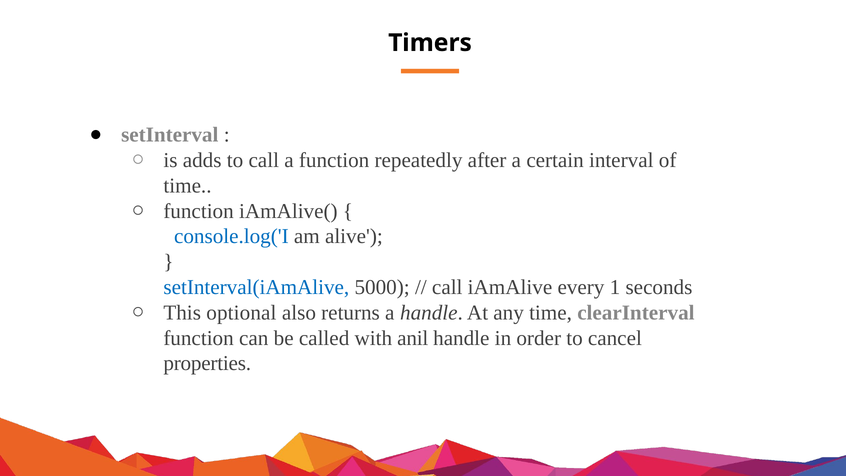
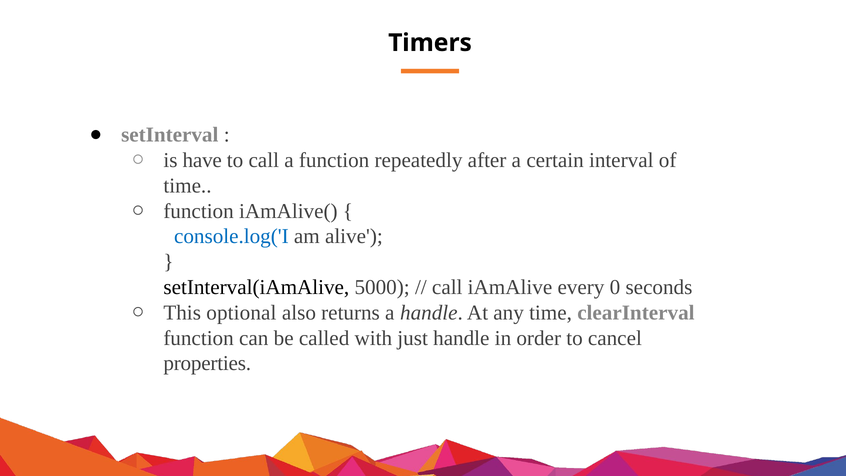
adds: adds -> have
setInterval(iAmAlive colour: blue -> black
1: 1 -> 0
anil: anil -> just
